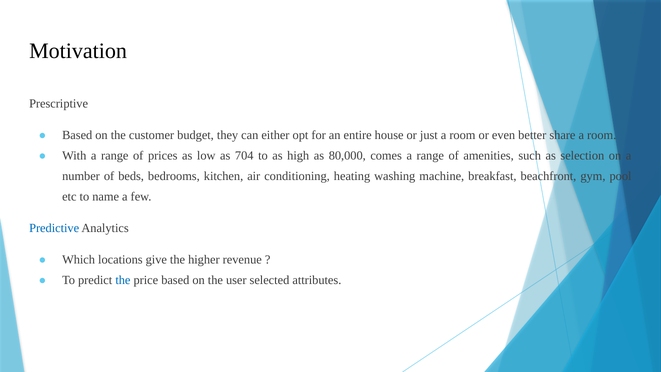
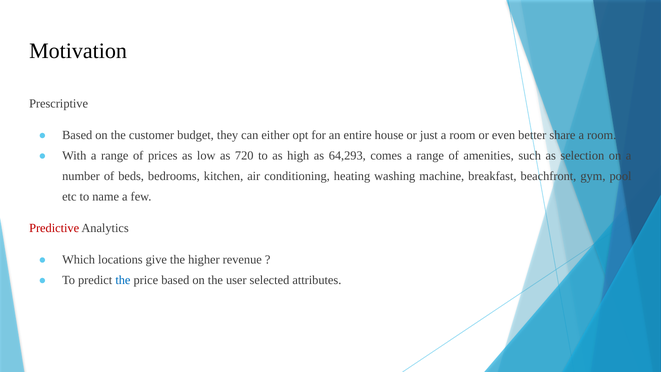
704: 704 -> 720
80,000: 80,000 -> 64,293
Predictive colour: blue -> red
